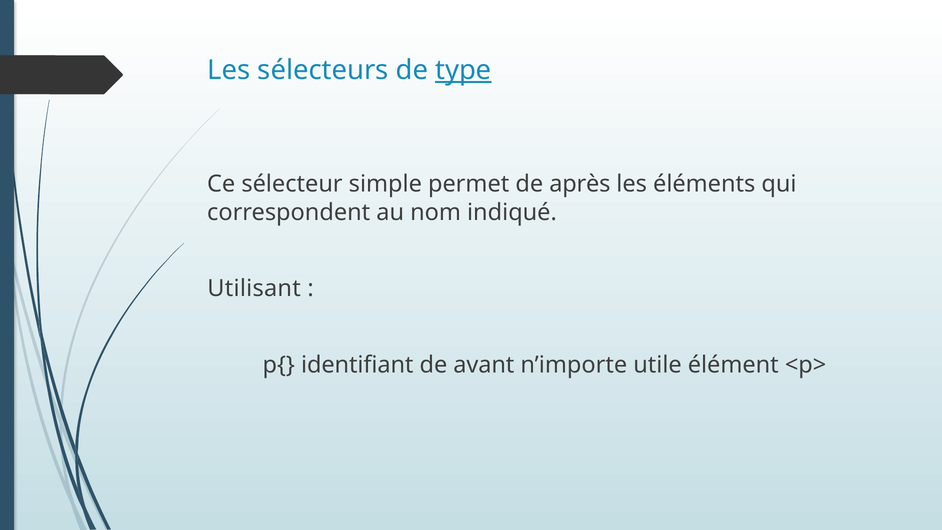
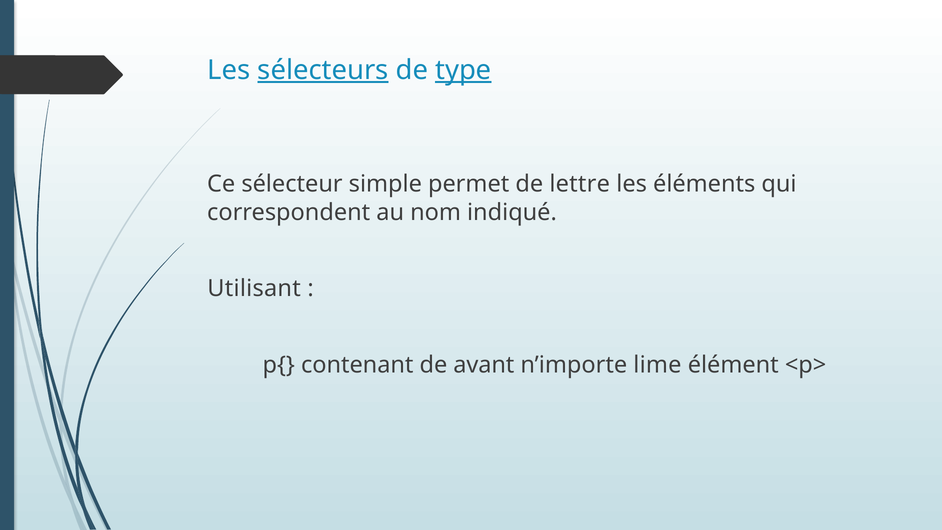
sélecteurs underline: none -> present
après: après -> lettre
identifiant: identifiant -> contenant
utile: utile -> lime
